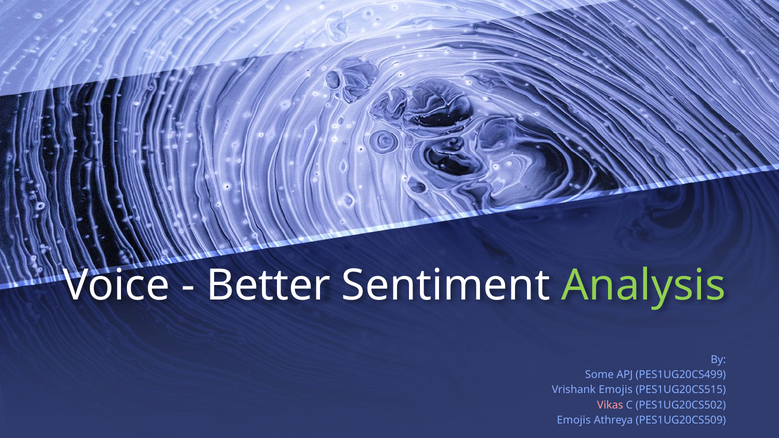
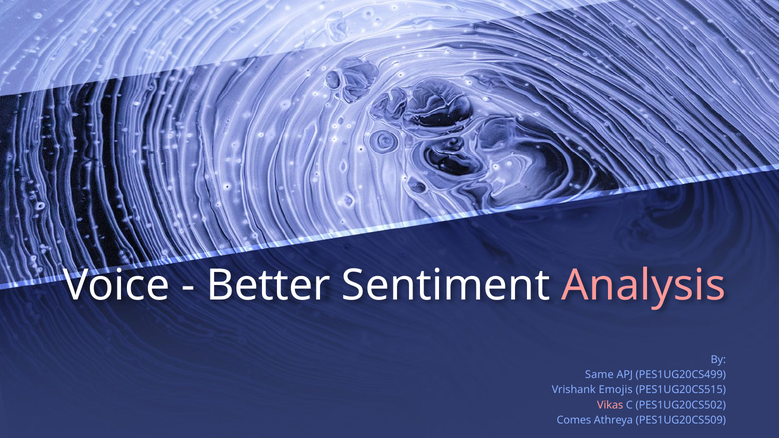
Analysis colour: light green -> pink
Some: Some -> Same
Emojis at (574, 420): Emojis -> Comes
